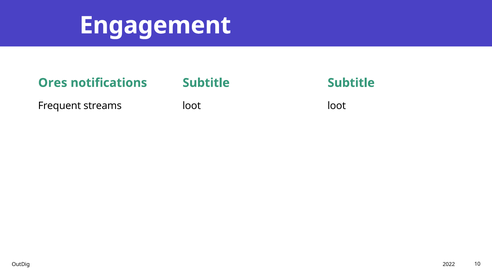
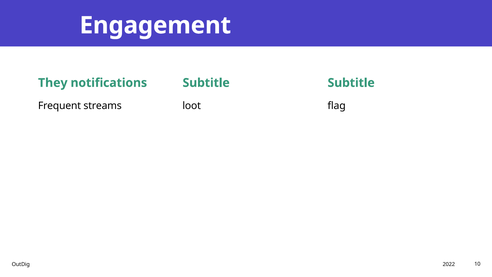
Ores: Ores -> They
loot at (337, 106): loot -> flag
